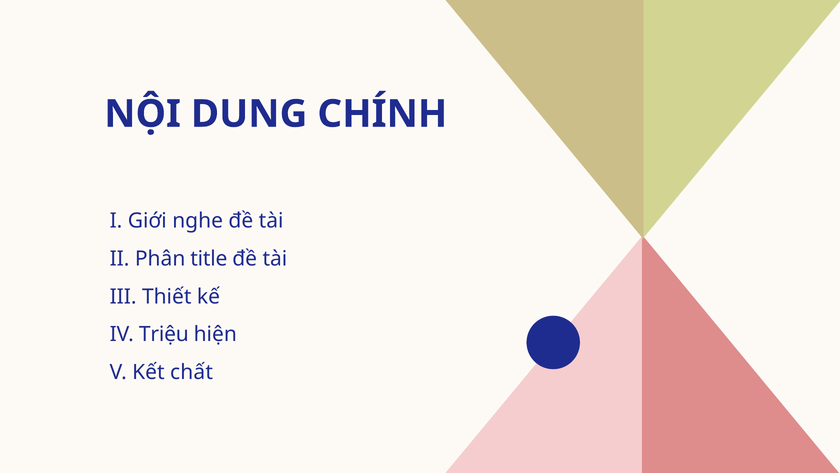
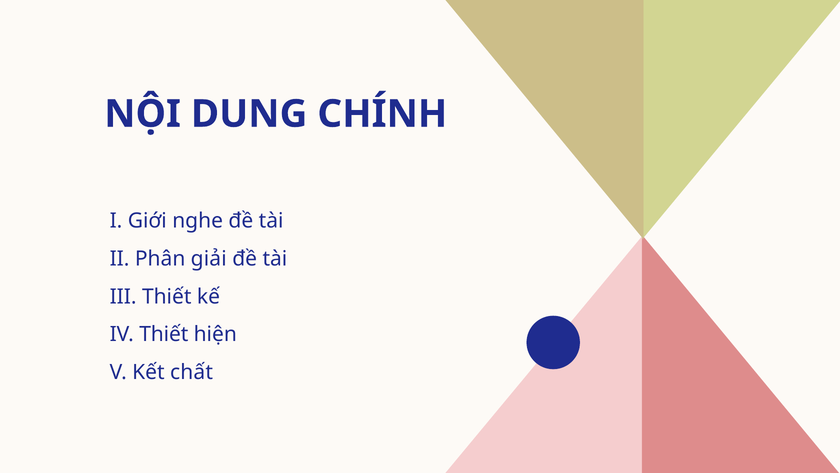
title: title -> giải
IV Triệu: Triệu -> Thiết
